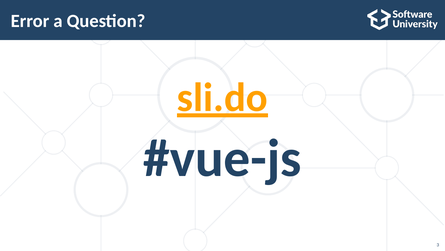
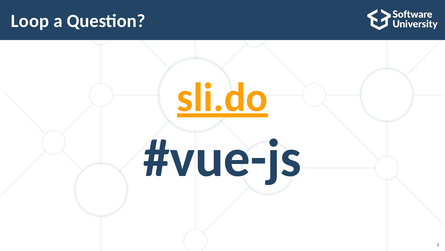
Error: Error -> Loop
